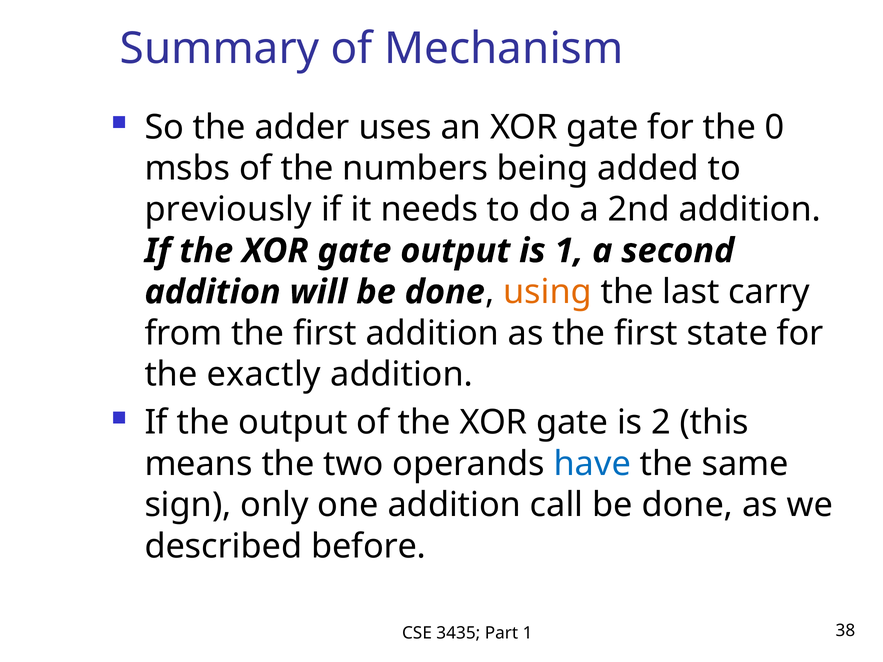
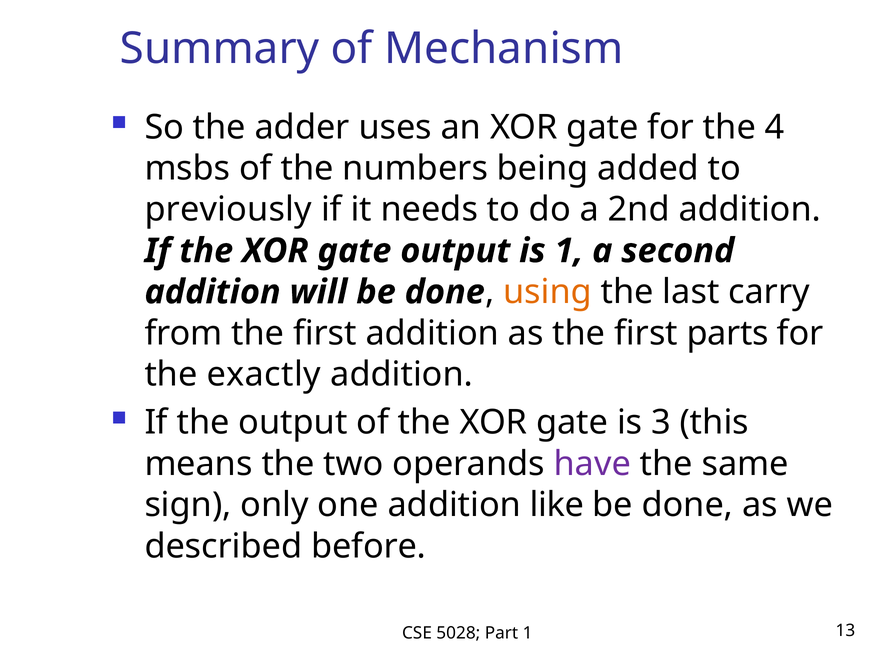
0: 0 -> 4
state: state -> parts
2: 2 -> 3
have colour: blue -> purple
call: call -> like
3435: 3435 -> 5028
38: 38 -> 13
